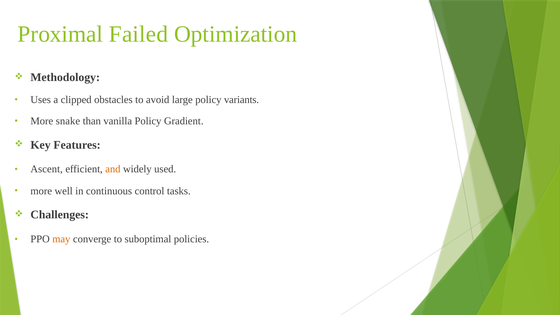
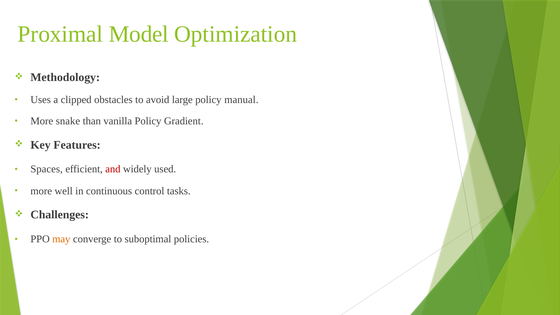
Failed: Failed -> Model
variants: variants -> manual
Ascent: Ascent -> Spaces
and colour: orange -> red
